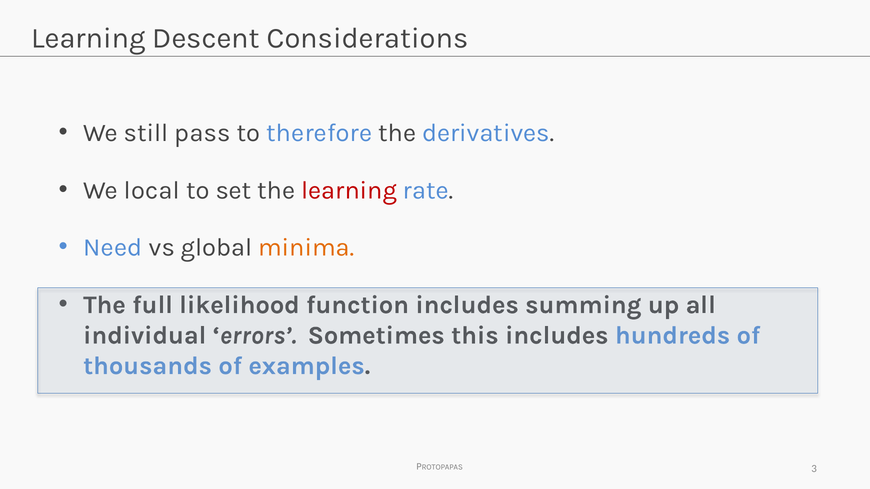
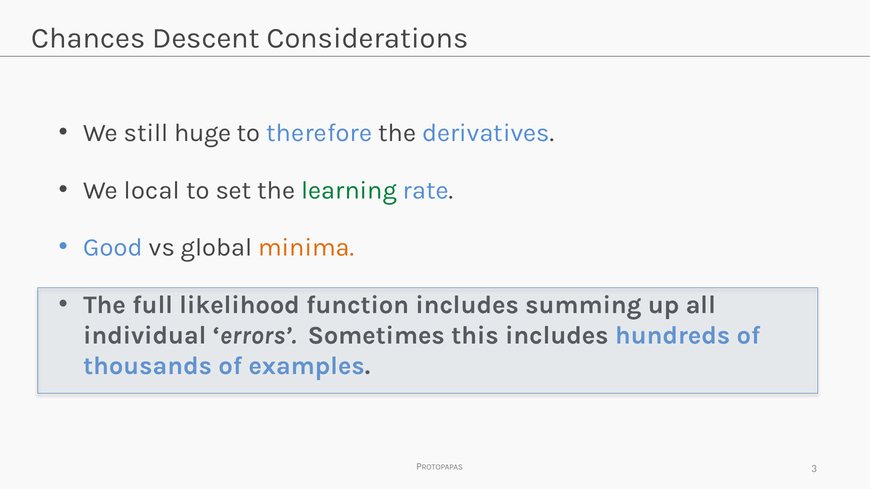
Learning at (88, 38): Learning -> Chances
pass: pass -> huge
learning at (349, 190) colour: red -> green
Need: Need -> Good
